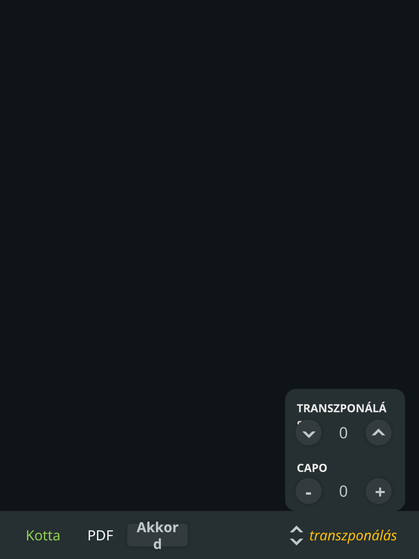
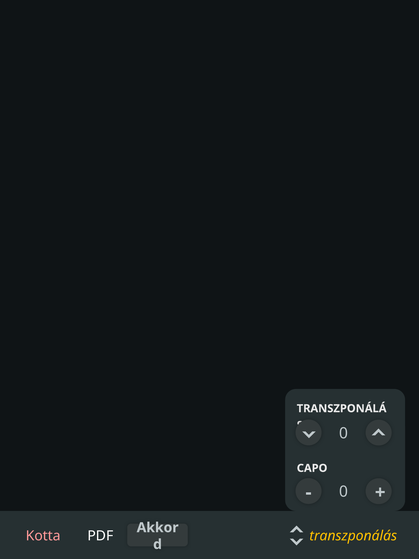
Kotta colour: light green -> pink
